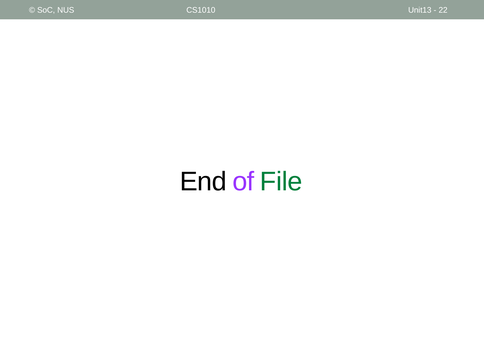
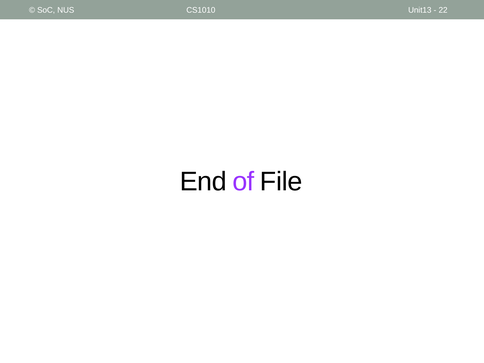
File colour: green -> black
